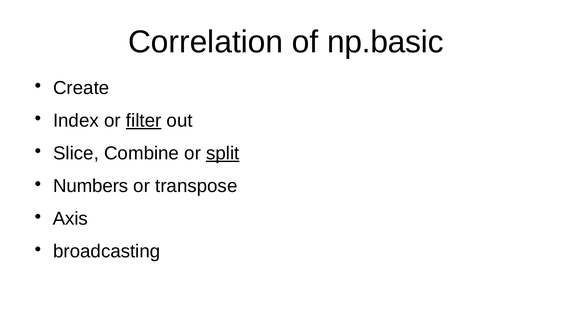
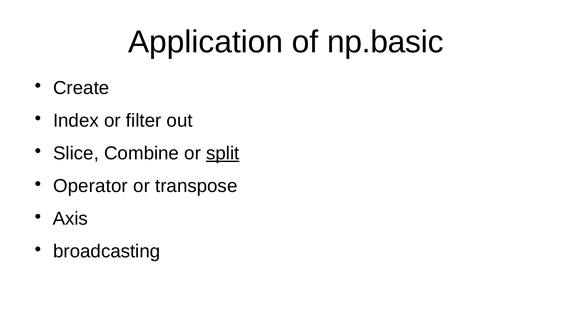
Correlation: Correlation -> Application
filter underline: present -> none
Numbers: Numbers -> Operator
